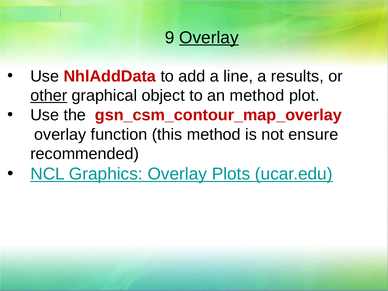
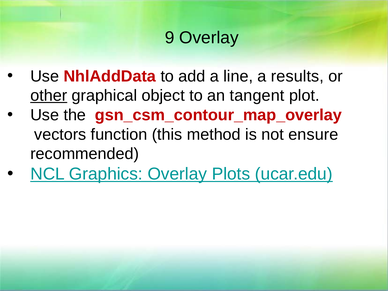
Overlay at (209, 38) underline: present -> none
an method: method -> tangent
overlay at (60, 134): overlay -> vectors
